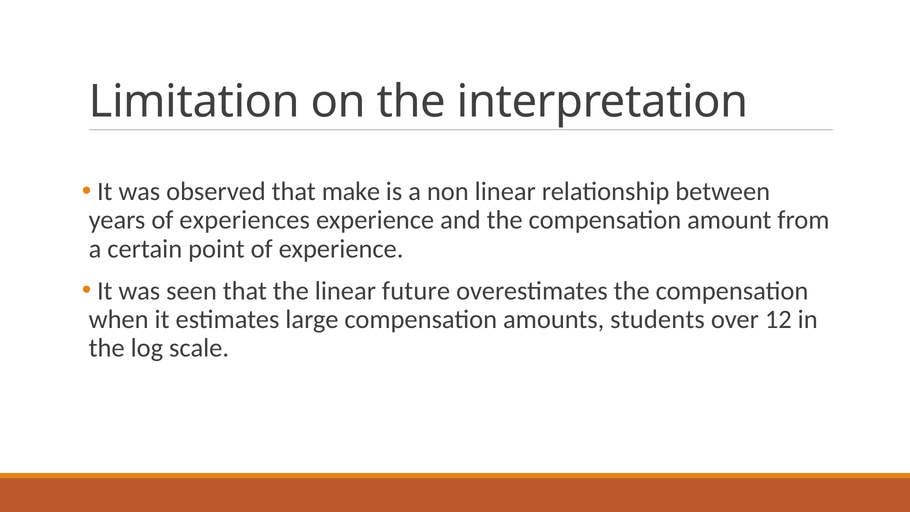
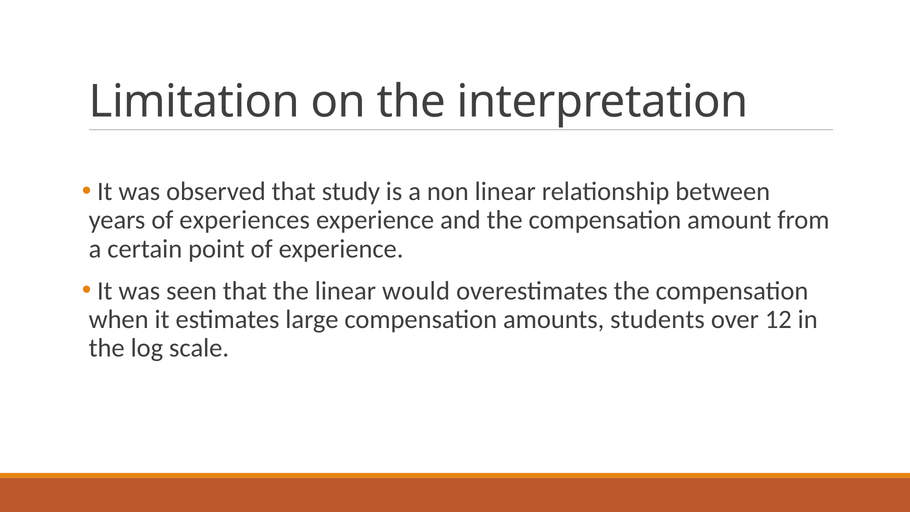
make: make -> study
future: future -> would
